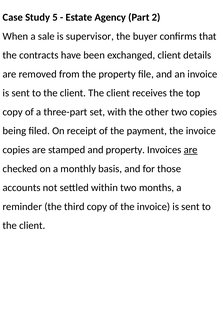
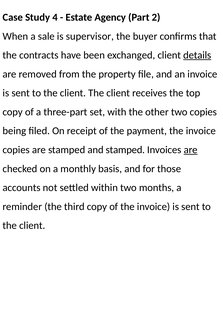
5: 5 -> 4
details underline: none -> present
and property: property -> stamped
